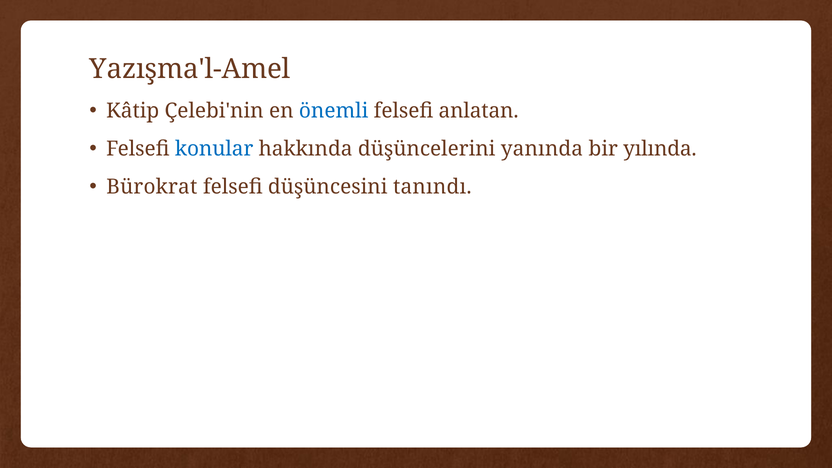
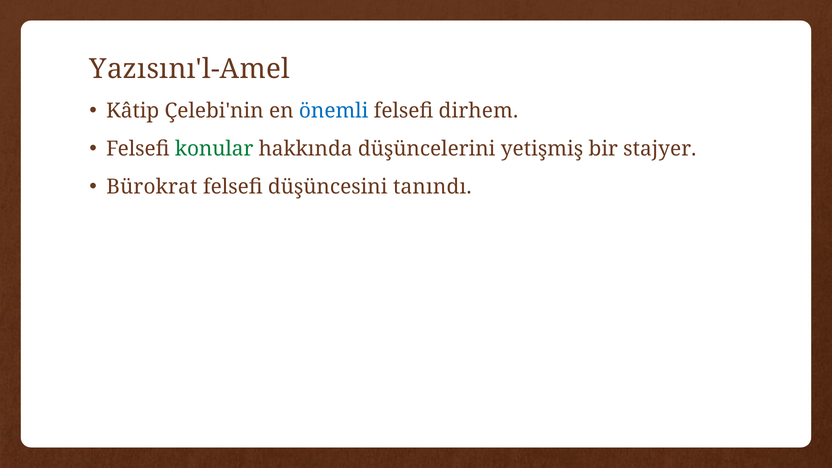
Yazışma'l-Amel: Yazışma'l-Amel -> Yazısını'l-Amel
anlatan: anlatan -> dirhem
konular colour: blue -> green
yanında: yanında -> yetişmiş
yılında: yılında -> stajyer
